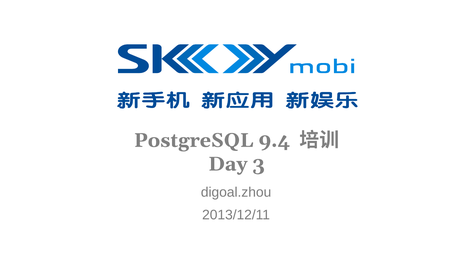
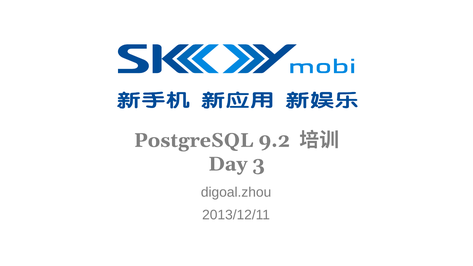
9.4: 9.4 -> 9.2
